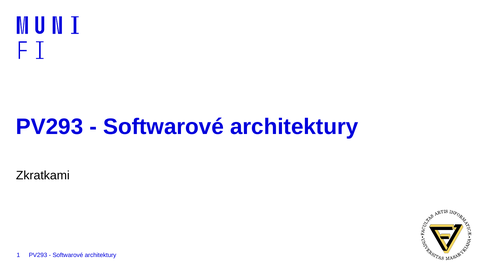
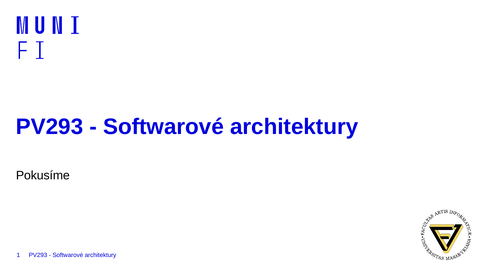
Zkratkami: Zkratkami -> Pokusíme
